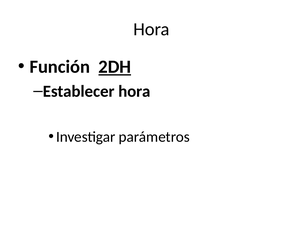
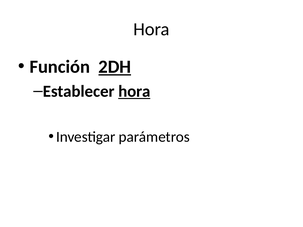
hora at (134, 91) underline: none -> present
